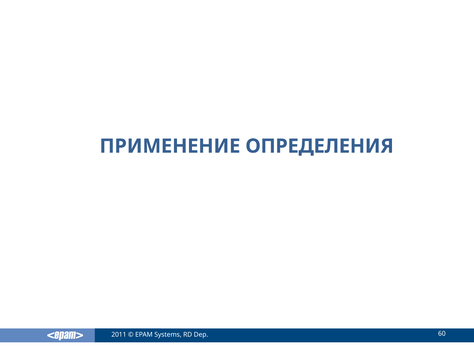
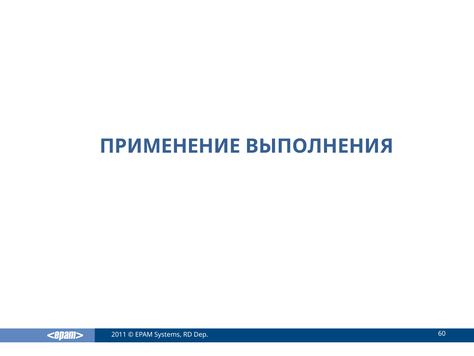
ОПРЕДЕЛЕНИЯ: ОПРЕДЕЛЕНИЯ -> ВЫПОЛНЕНИЯ
